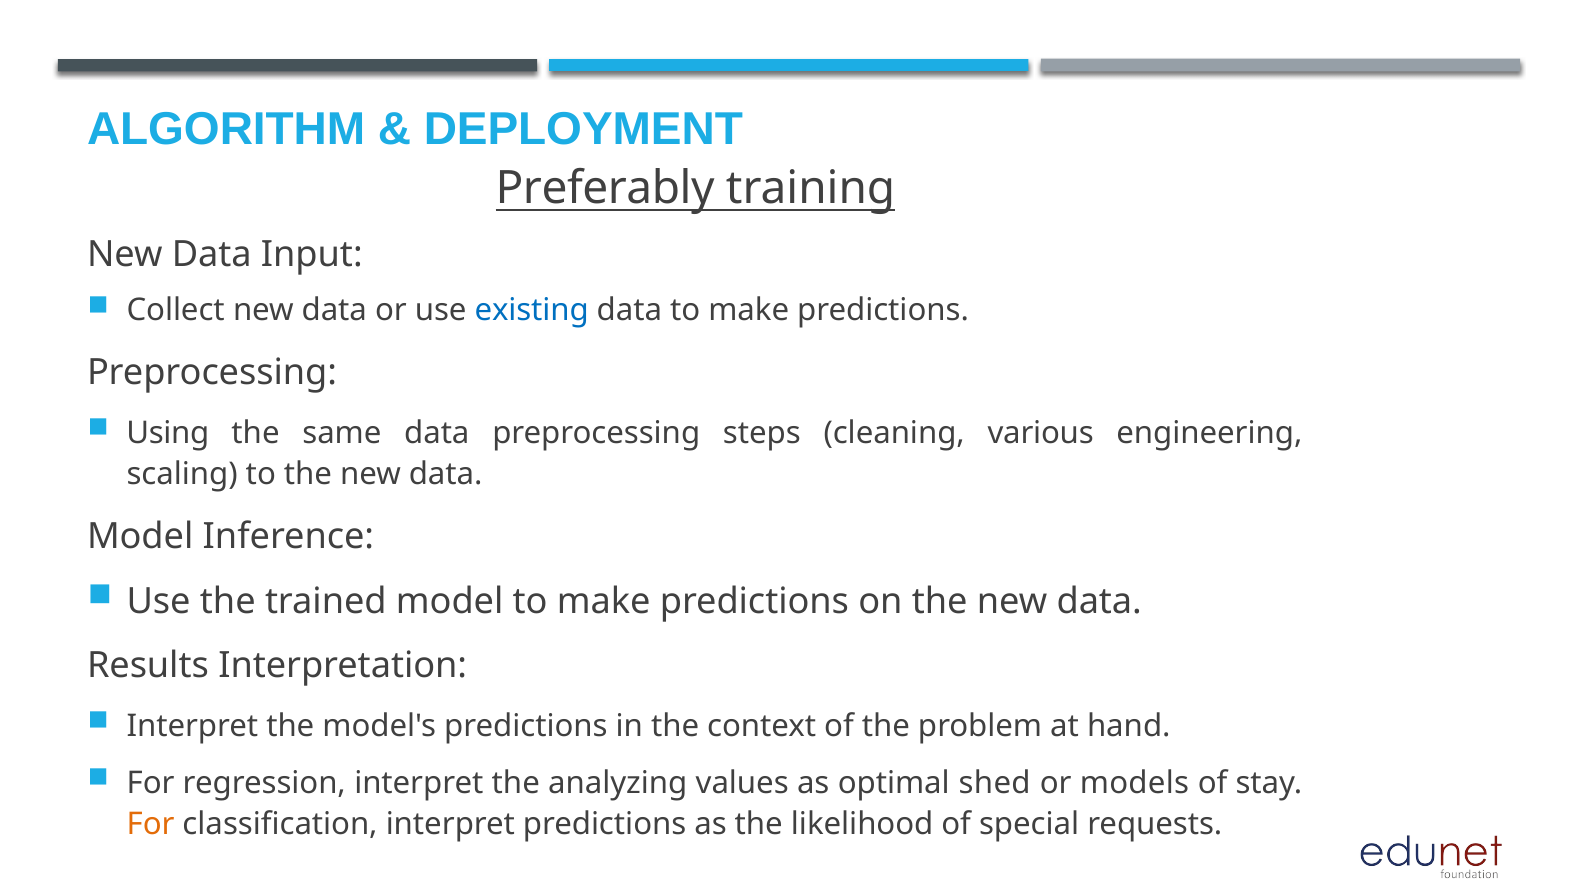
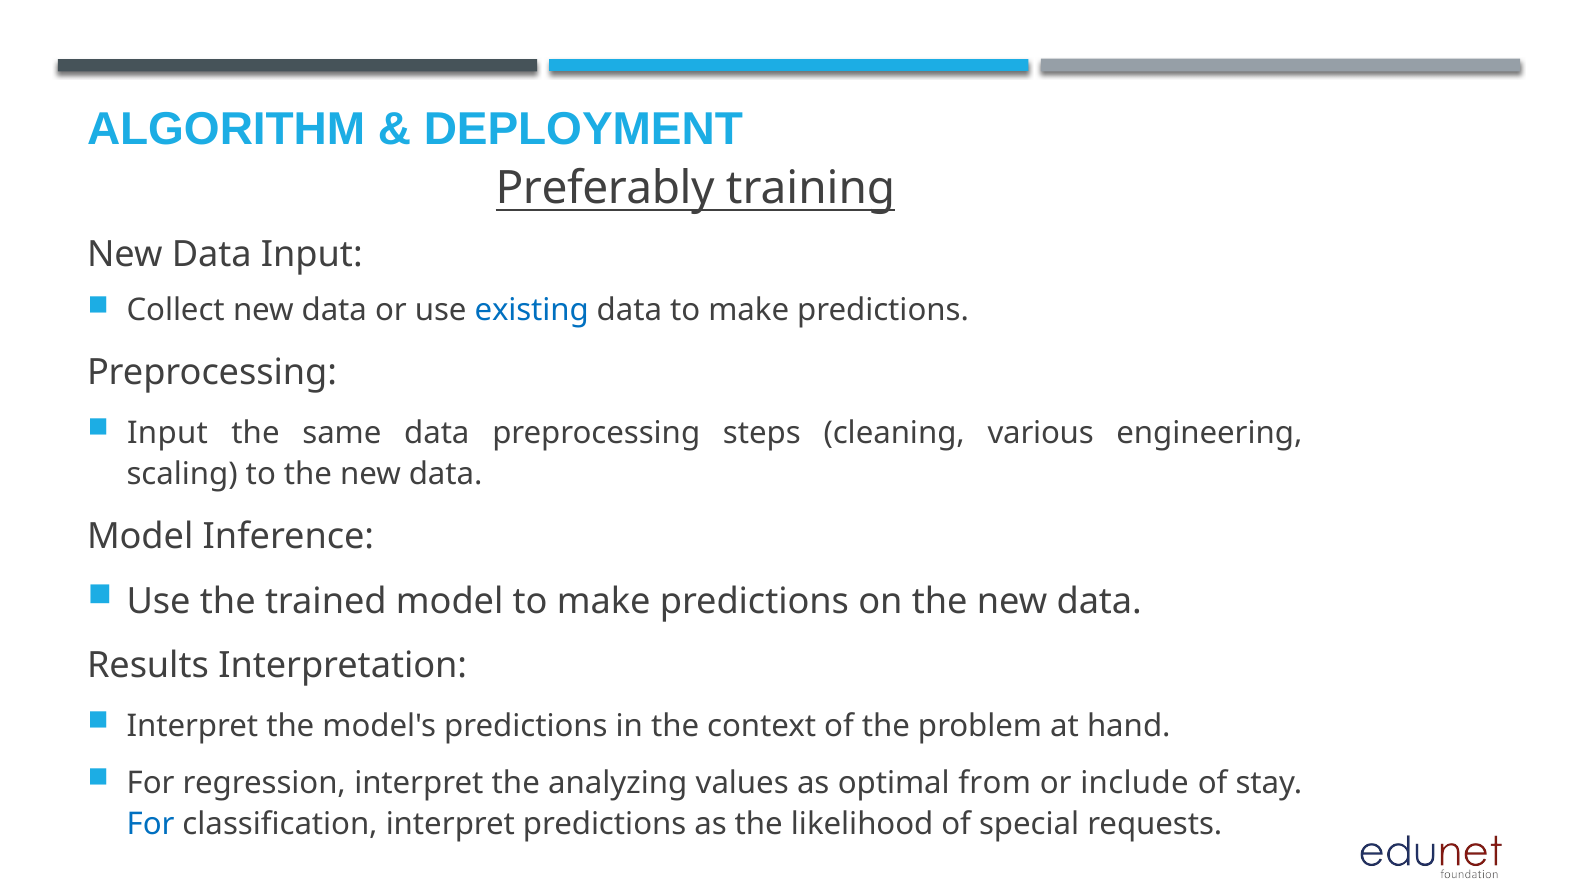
Using at (168, 433): Using -> Input
shed: shed -> from
models: models -> include
For at (151, 824) colour: orange -> blue
